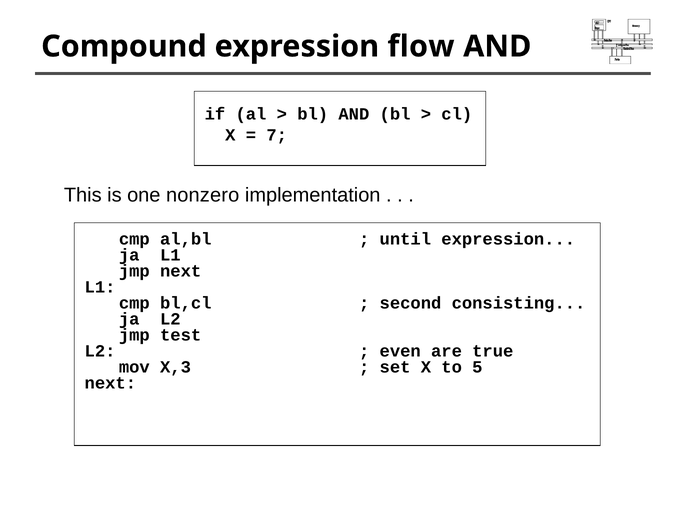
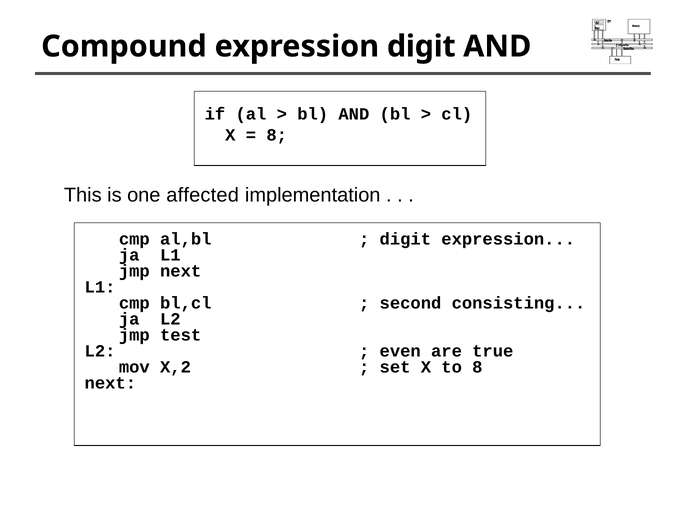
expression flow: flow -> digit
7 at (277, 135): 7 -> 8
nonzero: nonzero -> affected
until at (405, 239): until -> digit
X,3: X,3 -> X,2
to 5: 5 -> 8
